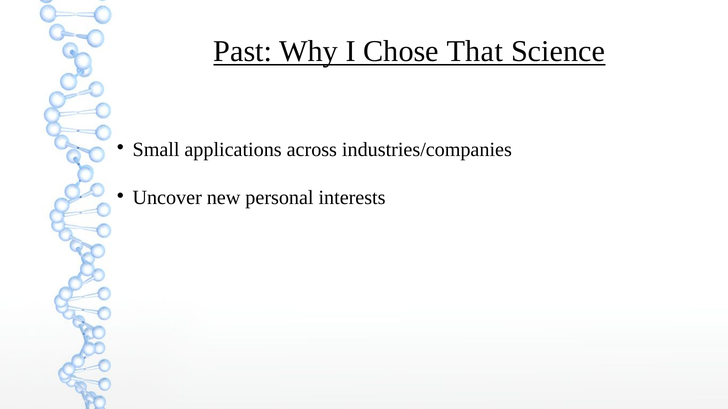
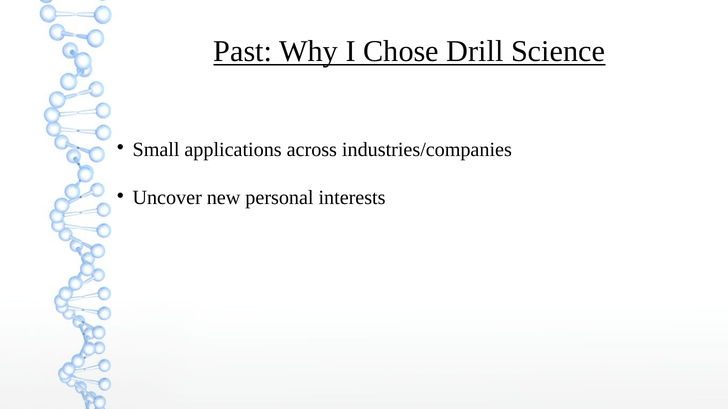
That: That -> Drill
